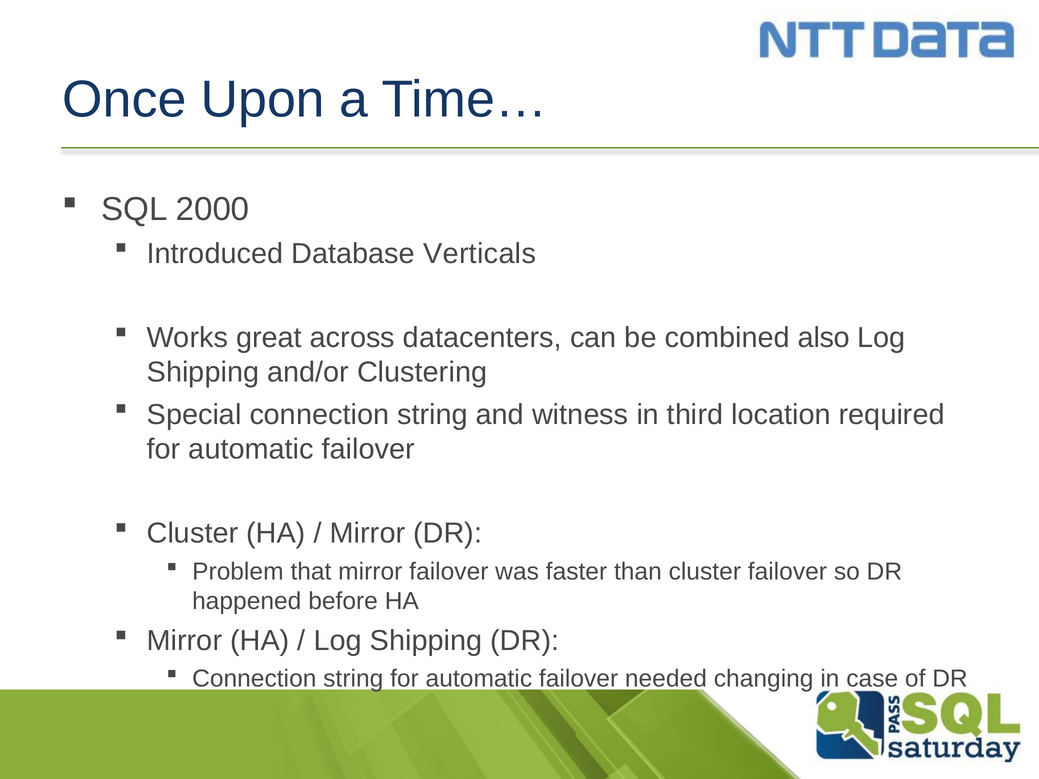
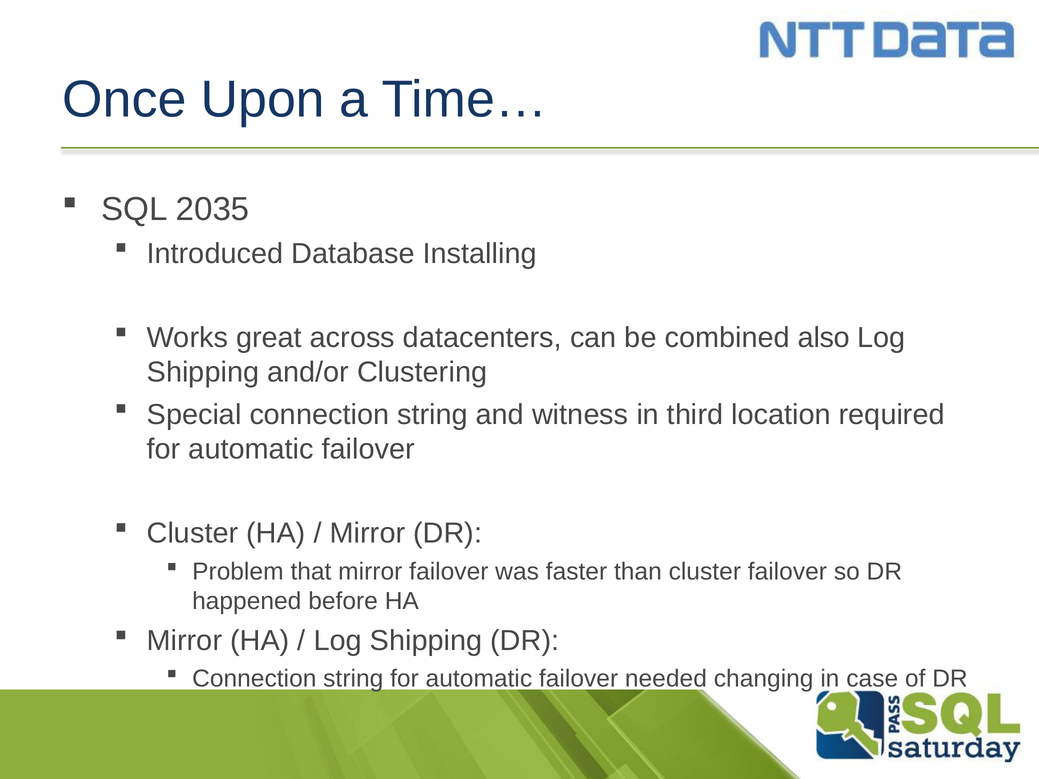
2000: 2000 -> 2035
Verticals: Verticals -> Installing
